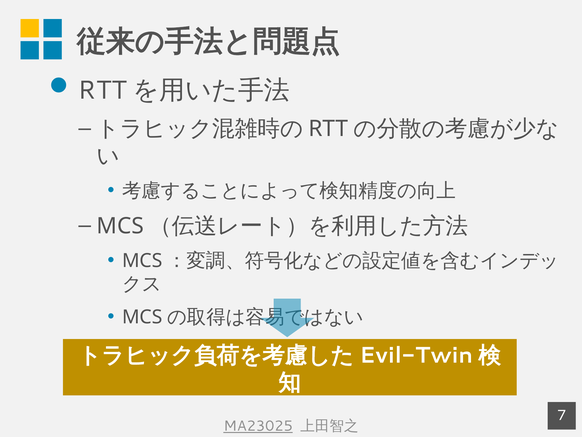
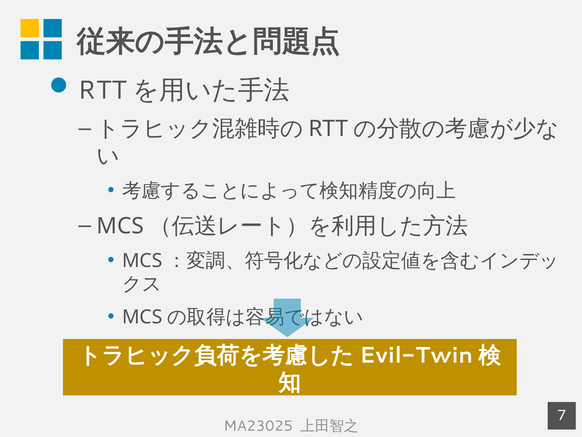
MA23025 underline: present -> none
